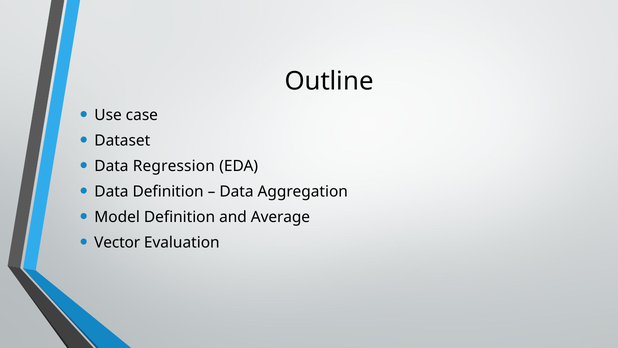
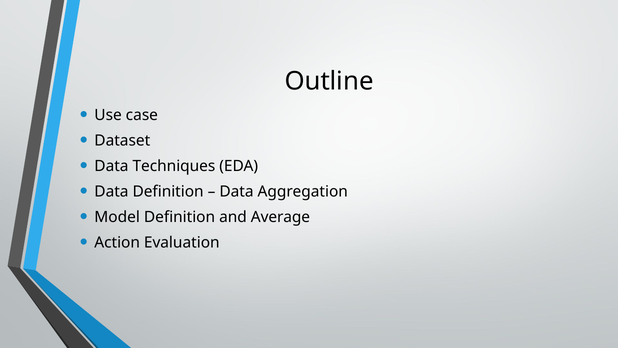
Regression: Regression -> Techniques
Vector: Vector -> Action
